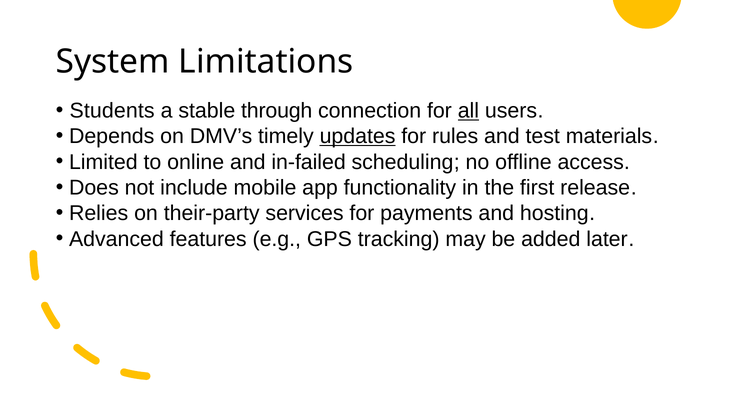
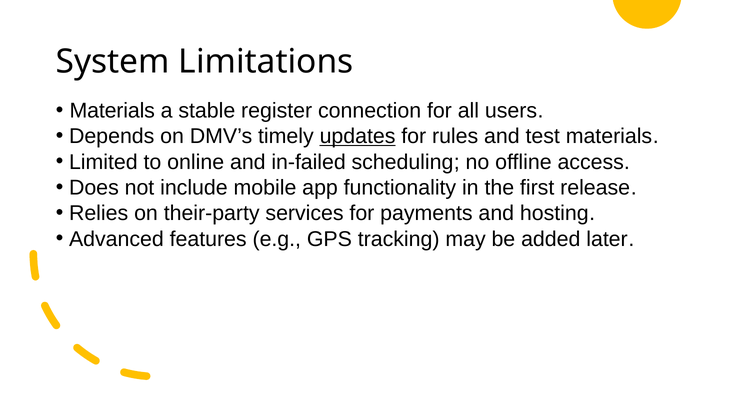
Students at (112, 111): Students -> Materials
through: through -> register
all underline: present -> none
